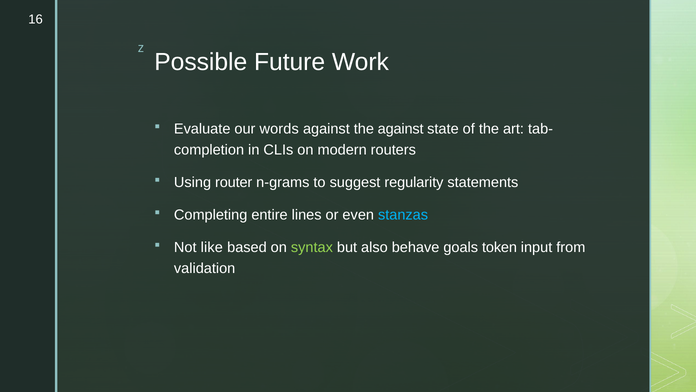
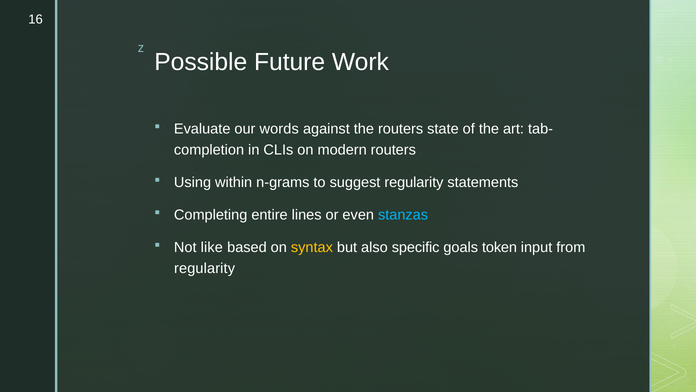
the against: against -> routers
router: router -> within
syntax colour: light green -> yellow
behave: behave -> specific
validation at (205, 268): validation -> regularity
